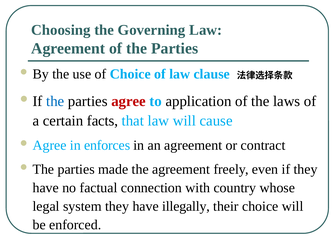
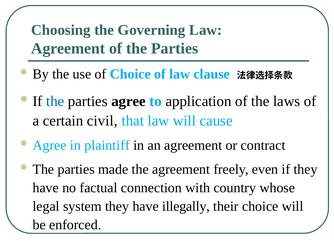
agree at (129, 101) colour: red -> black
facts: facts -> civil
enforces: enforces -> plaintiff
